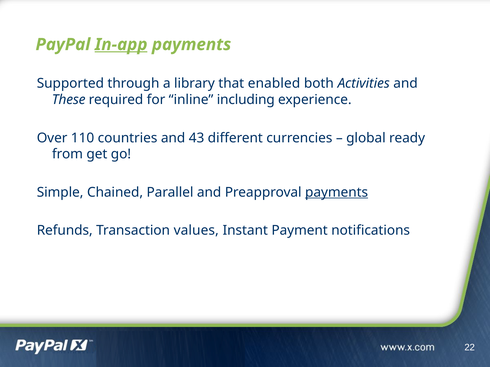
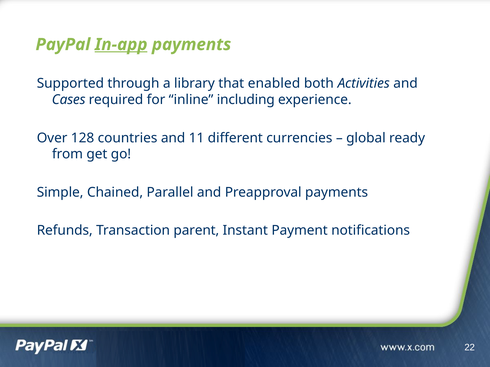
These: These -> Cases
110: 110 -> 128
43: 43 -> 11
payments at (337, 192) underline: present -> none
values: values -> parent
